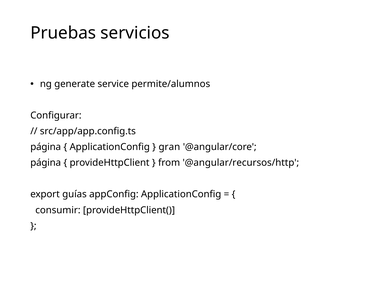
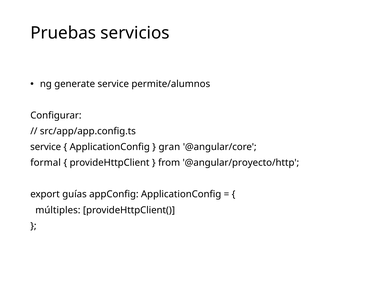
página at (46, 147): página -> service
página at (46, 163): página -> formal
@angular/recursos/http: @angular/recursos/http -> @angular/proyecto/http
consumir: consumir -> múltiples
